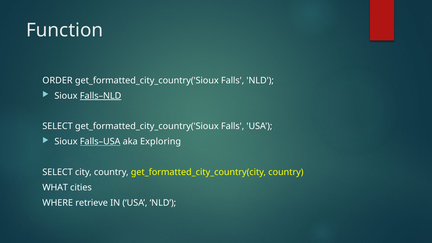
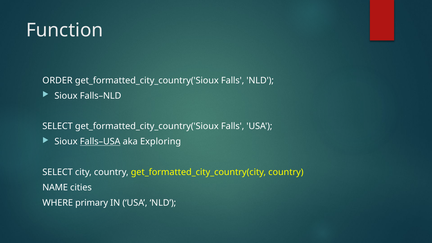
Falls–NLD underline: present -> none
WHAT: WHAT -> NAME
retrieve: retrieve -> primary
